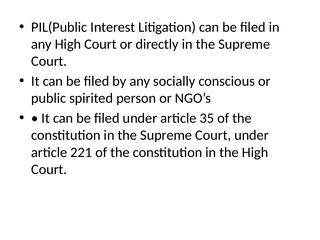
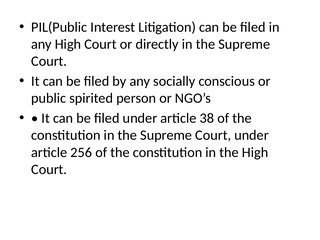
35: 35 -> 38
221: 221 -> 256
